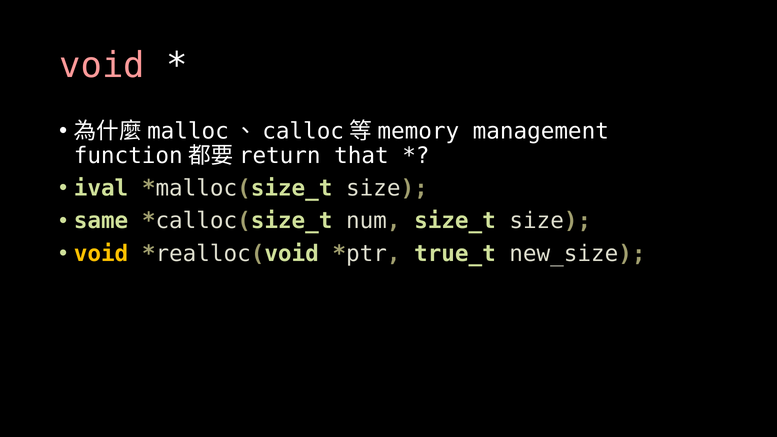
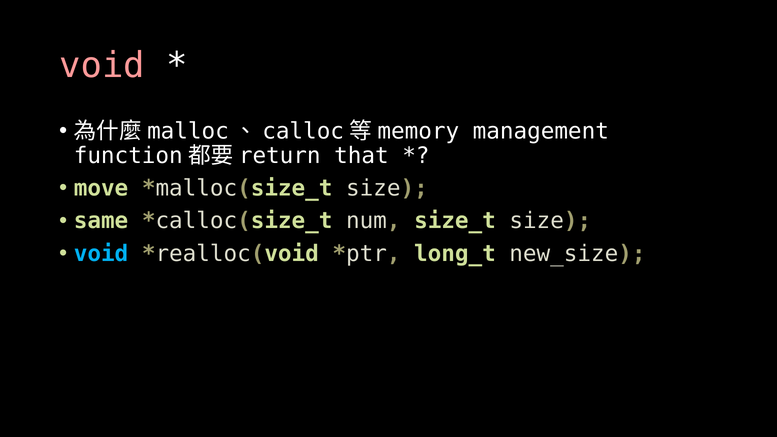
ival: ival -> move
void at (101, 254) colour: yellow -> light blue
true_t: true_t -> long_t
